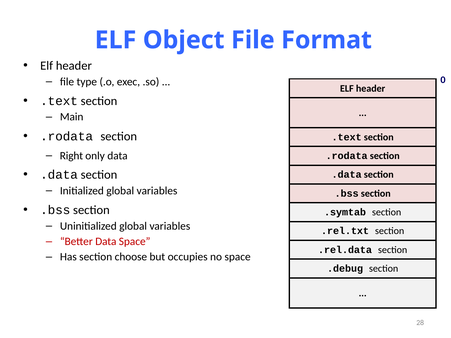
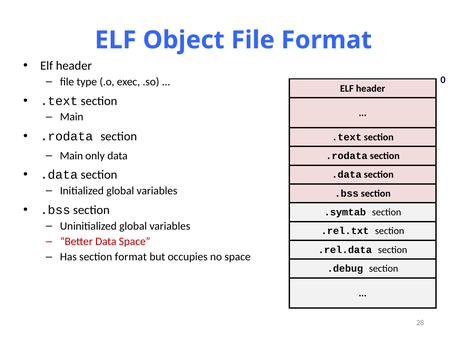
Right at (71, 156): Right -> Main
section choose: choose -> format
